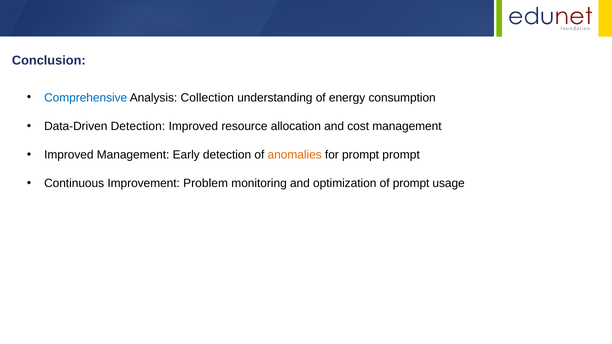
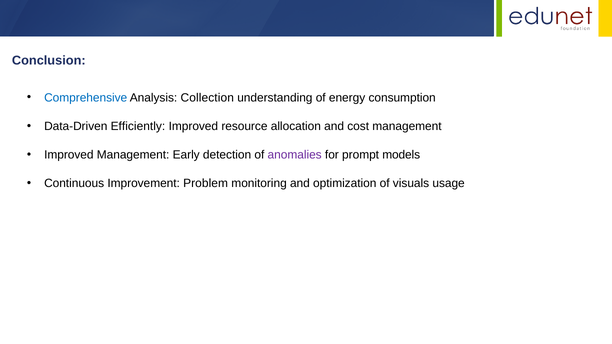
Data-Driven Detection: Detection -> Efficiently
anomalies colour: orange -> purple
prompt prompt: prompt -> models
of prompt: prompt -> visuals
